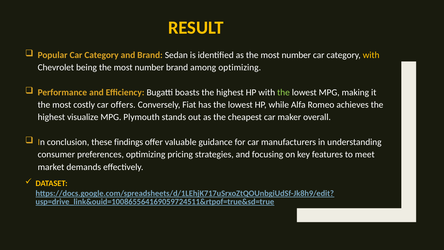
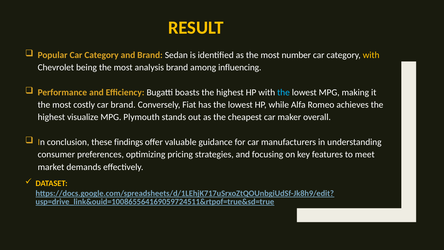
being the most number: number -> analysis
among optimizing: optimizing -> influencing
the at (283, 92) colour: light green -> light blue
car offers: offers -> brand
